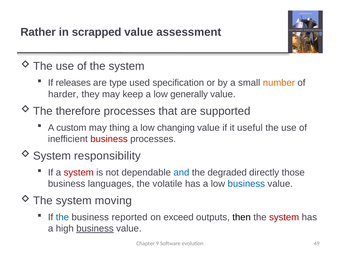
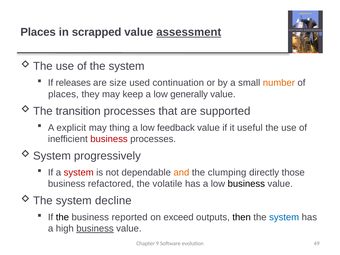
Rather at (38, 32): Rather -> Places
assessment underline: none -> present
type: type -> size
specification: specification -> continuation
harder at (63, 94): harder -> places
therefore: therefore -> transition
custom: custom -> explicit
changing: changing -> feedback
responsibility: responsibility -> progressively
and colour: blue -> orange
degraded: degraded -> clumping
languages: languages -> refactored
business at (246, 184) colour: blue -> black
moving: moving -> decline
the at (62, 217) colour: blue -> black
system at (284, 217) colour: red -> blue
